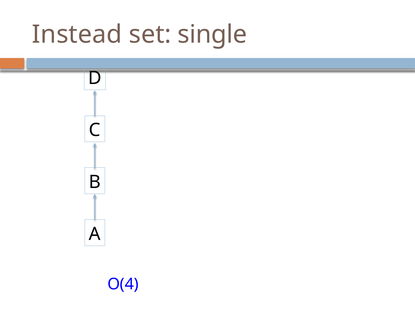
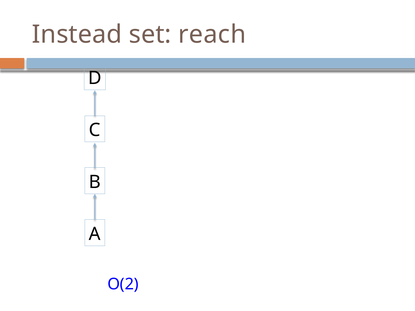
single: single -> reach
O(4: O(4 -> O(2
